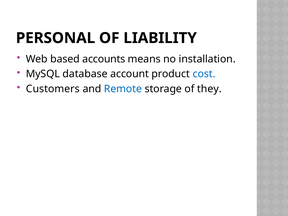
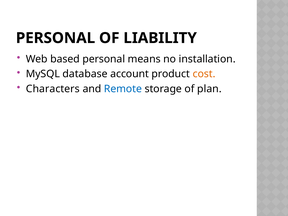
based accounts: accounts -> personal
cost colour: blue -> orange
Customers: Customers -> Characters
they: they -> plan
